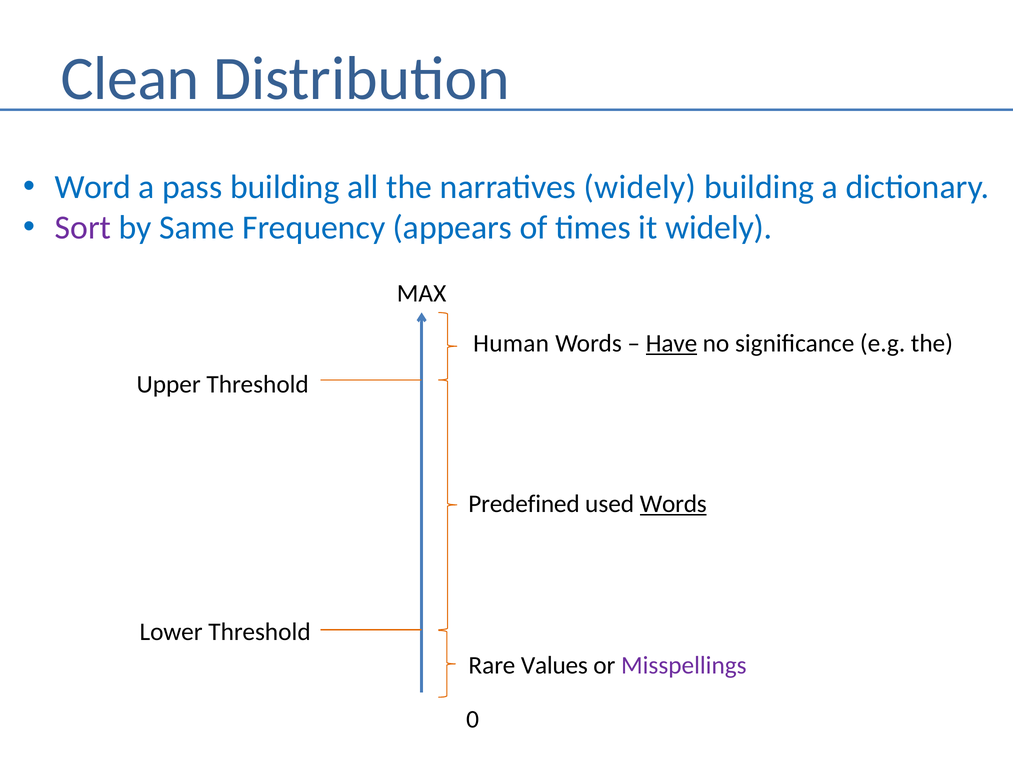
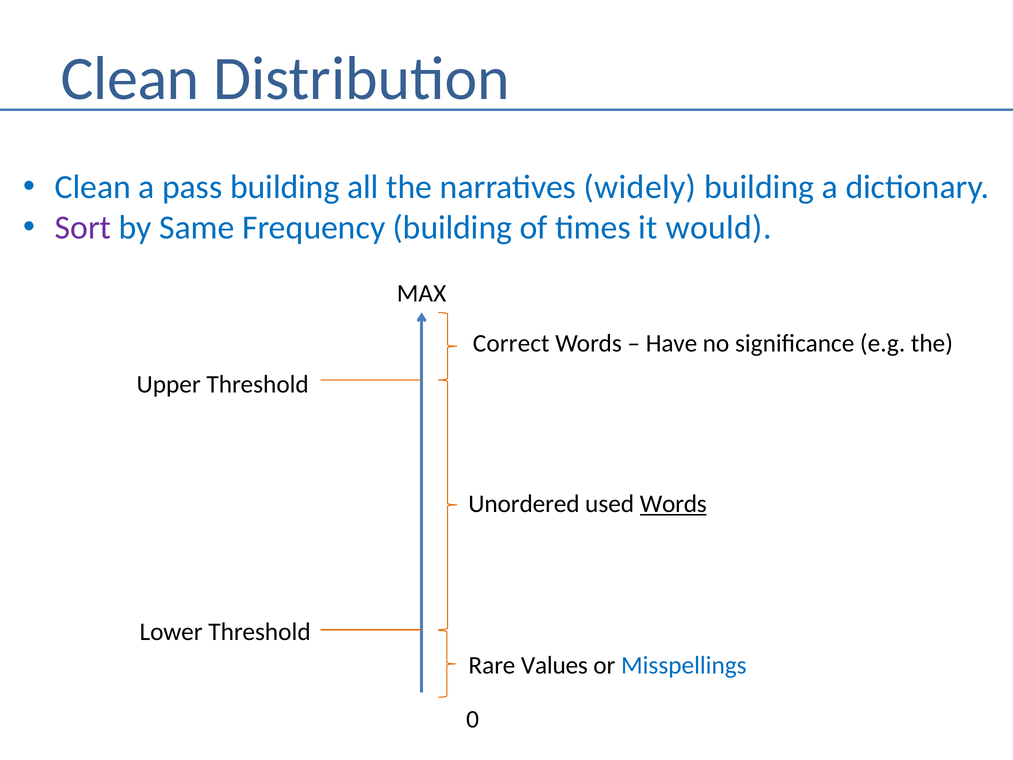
Word at (93, 187): Word -> Clean
Frequency appears: appears -> building
it widely: widely -> would
Human: Human -> Correct
Have underline: present -> none
Predefined: Predefined -> Unordered
Misspellings colour: purple -> blue
